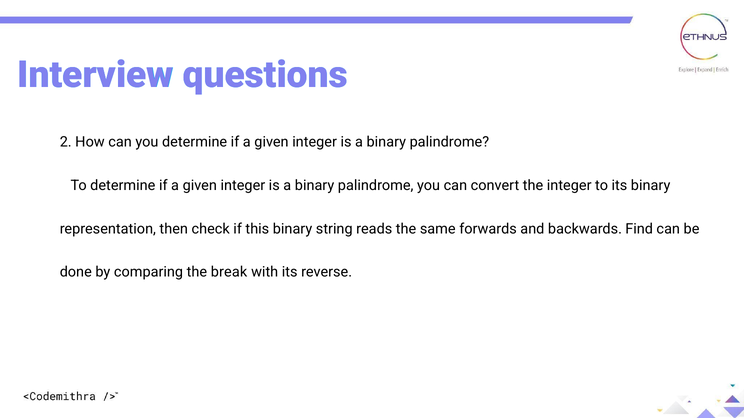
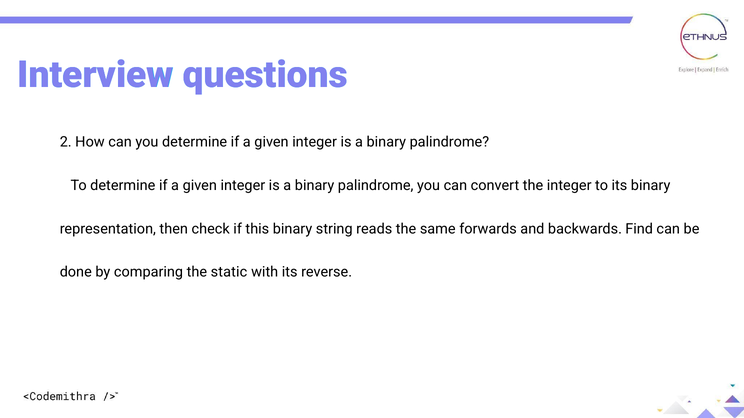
break: break -> static
